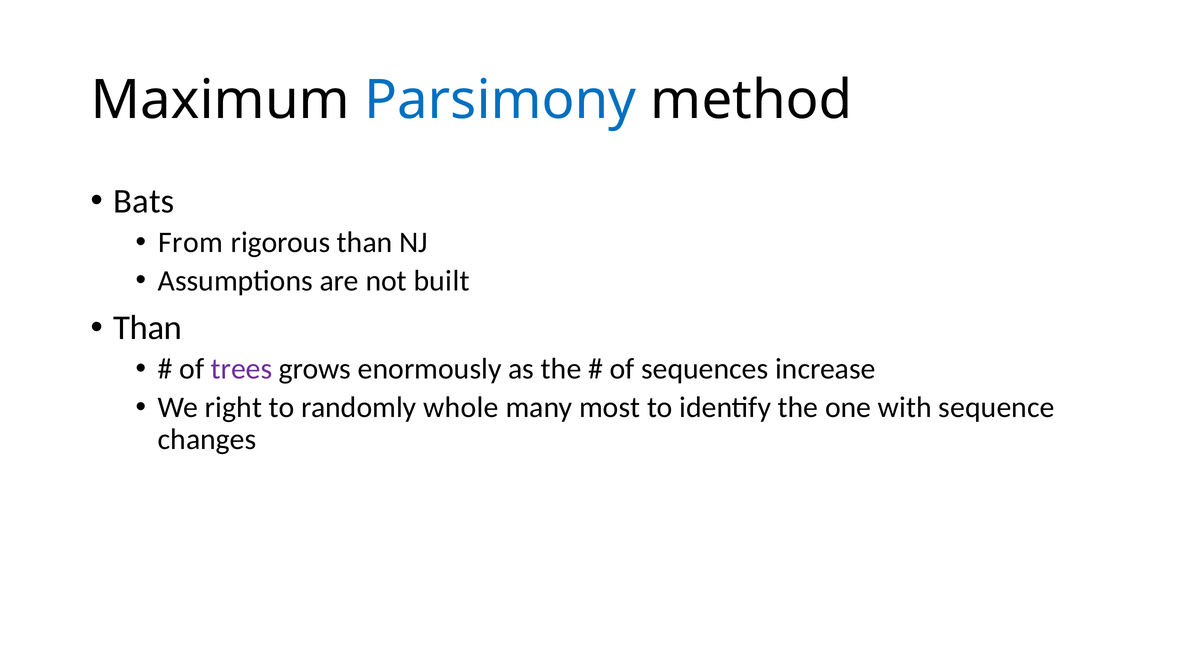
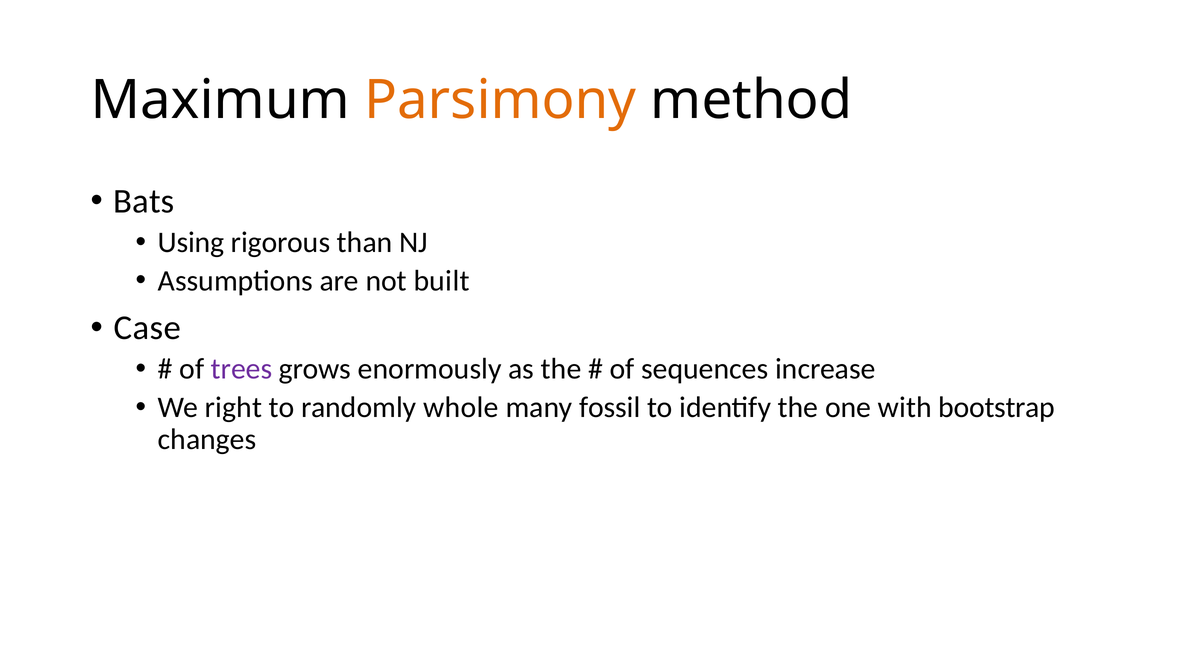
Parsimony colour: blue -> orange
From: From -> Using
Than at (148, 328): Than -> Case
most: most -> fossil
sequence: sequence -> bootstrap
